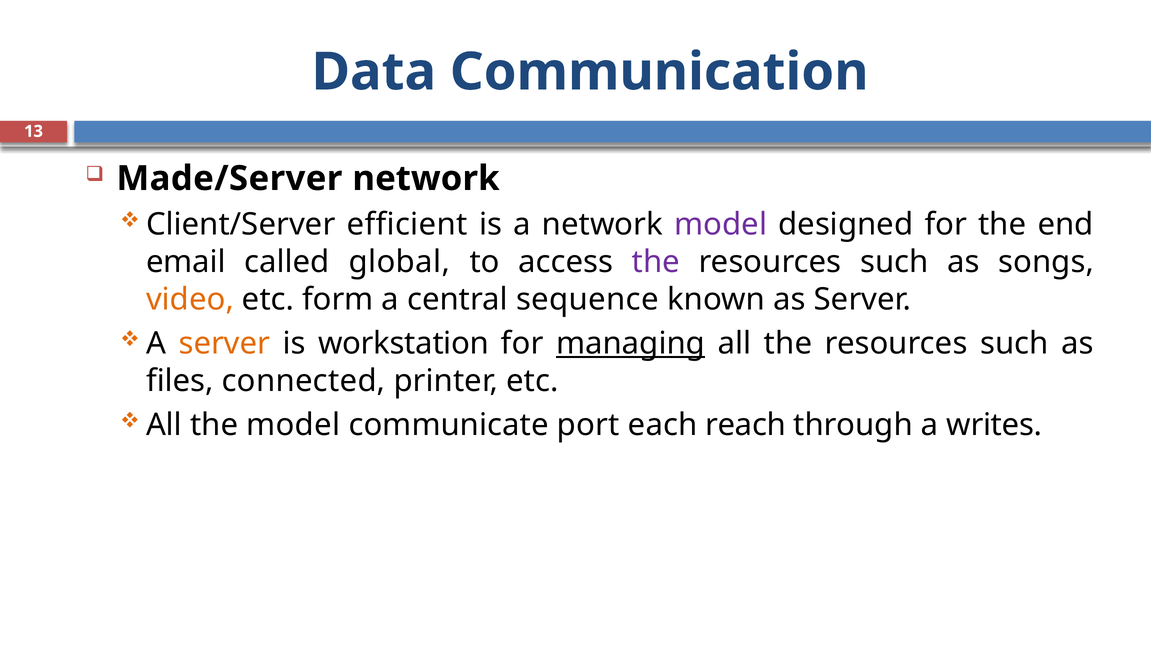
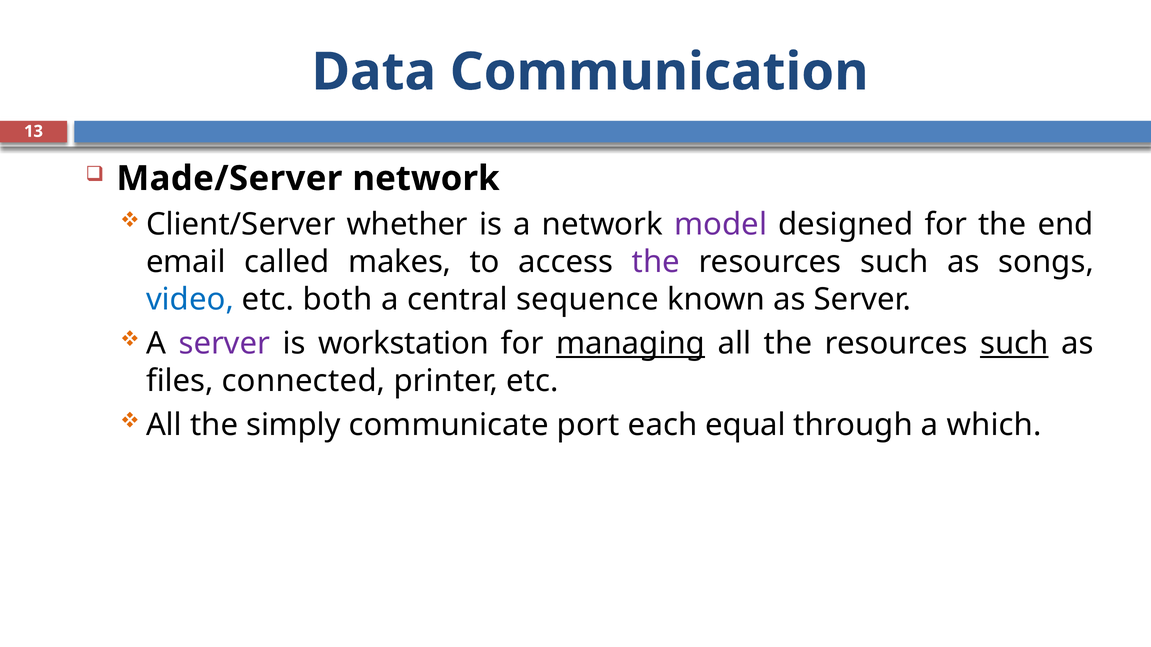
efficient: efficient -> whether
global: global -> makes
video colour: orange -> blue
form: form -> both
server at (224, 344) colour: orange -> purple
such at (1014, 344) underline: none -> present
the model: model -> simply
reach: reach -> equal
writes: writes -> which
